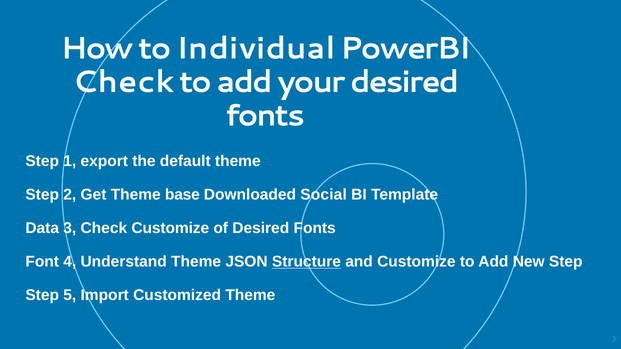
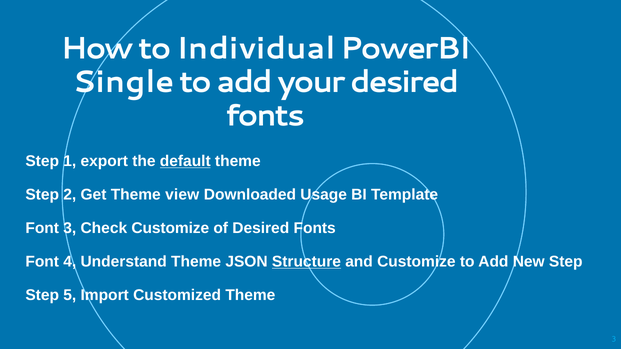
Check at (124, 82): Check -> Single
default underline: none -> present
base: base -> view
Social: Social -> Usage
Data at (42, 228): Data -> Font
